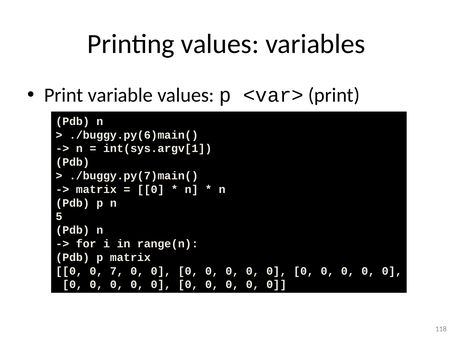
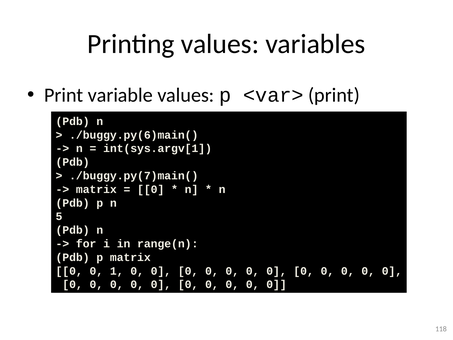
7: 7 -> 1
